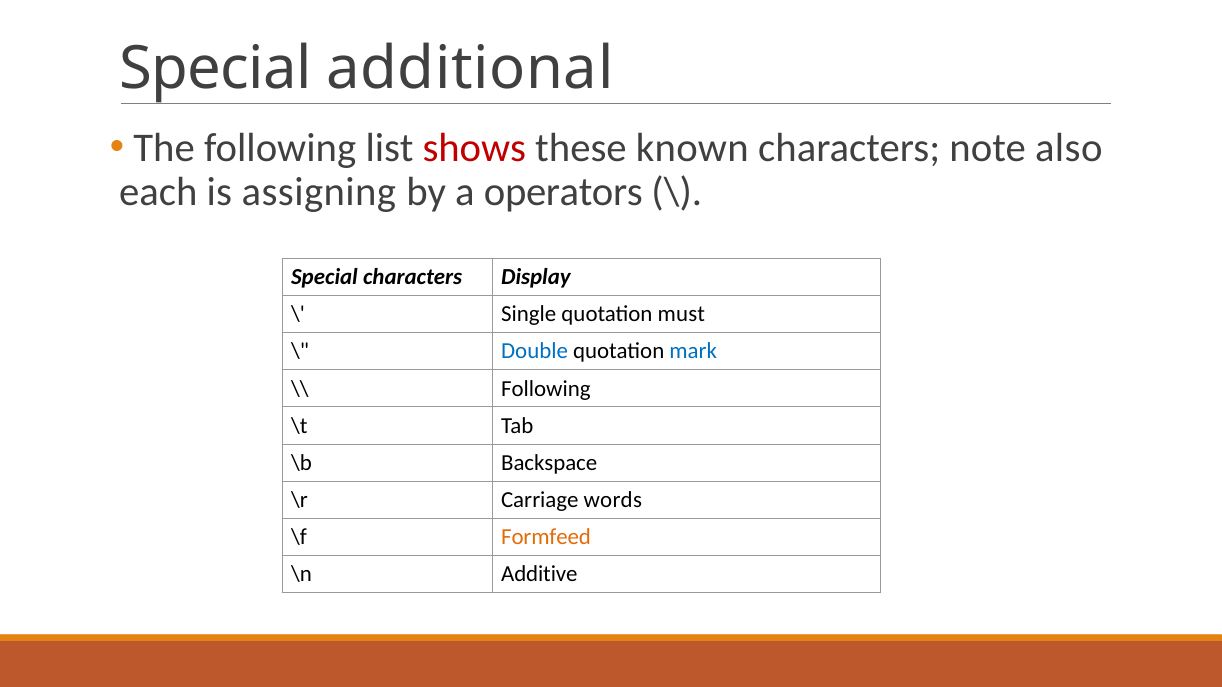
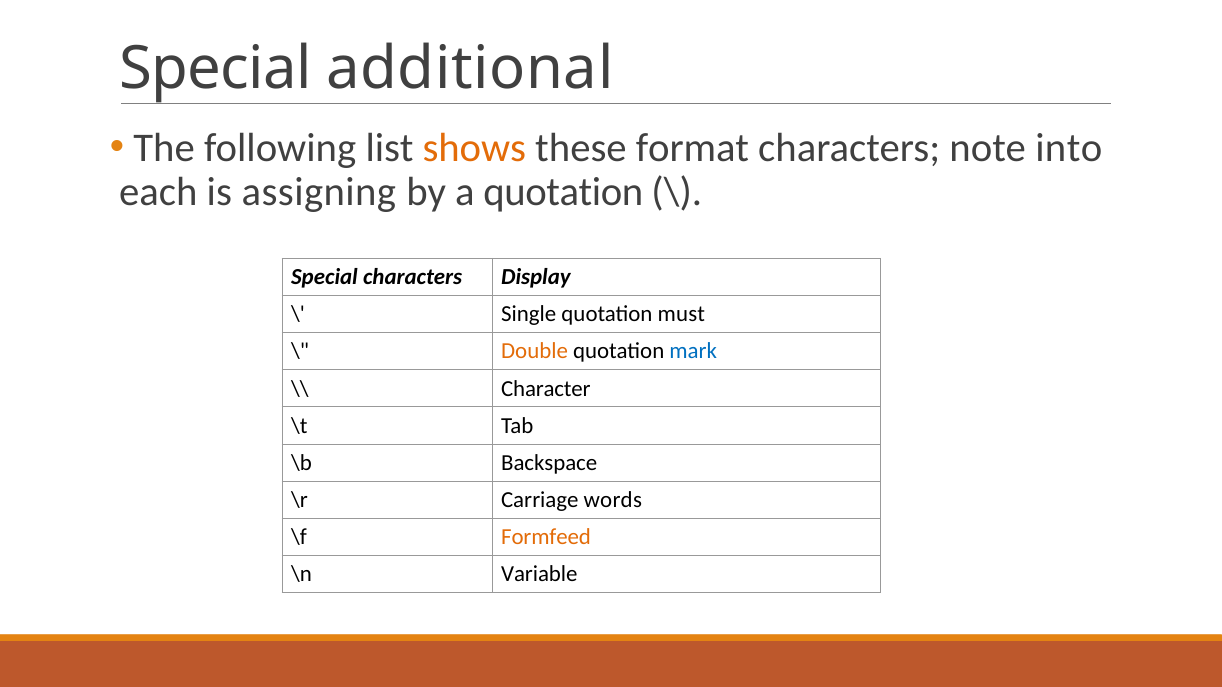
shows colour: red -> orange
known: known -> format
also: also -> into
a operators: operators -> quotation
Double colour: blue -> orange
Following at (546, 389): Following -> Character
Additive: Additive -> Variable
